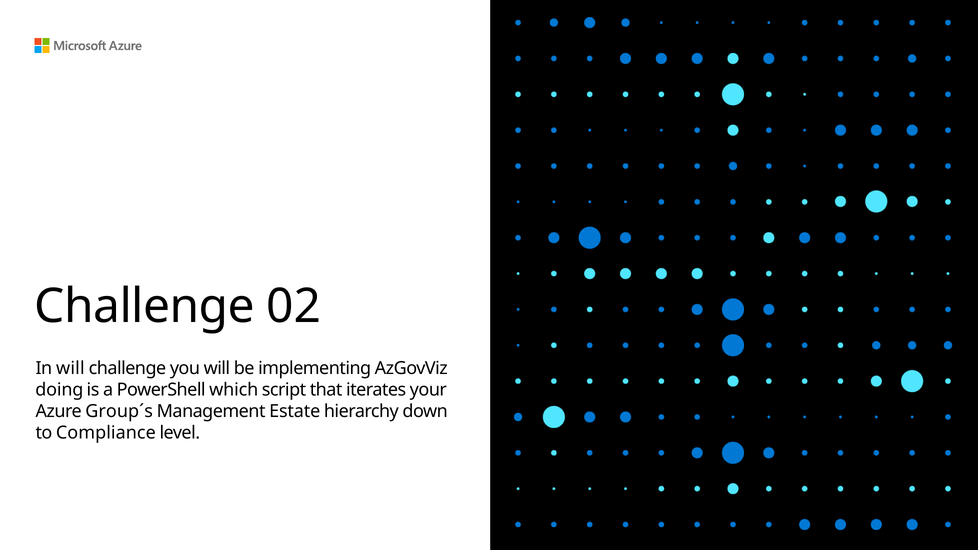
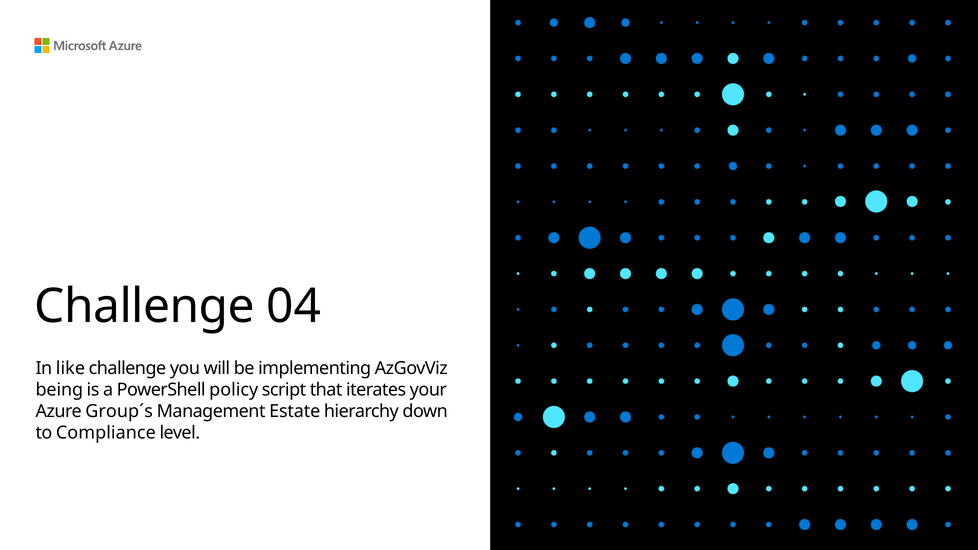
02: 02 -> 04
In will: will -> like
doing: doing -> being
which: which -> policy
